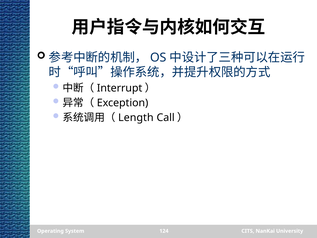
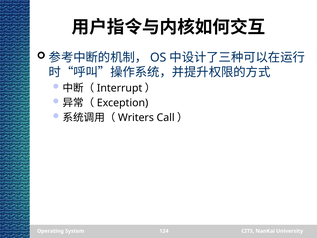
Length: Length -> Writers
